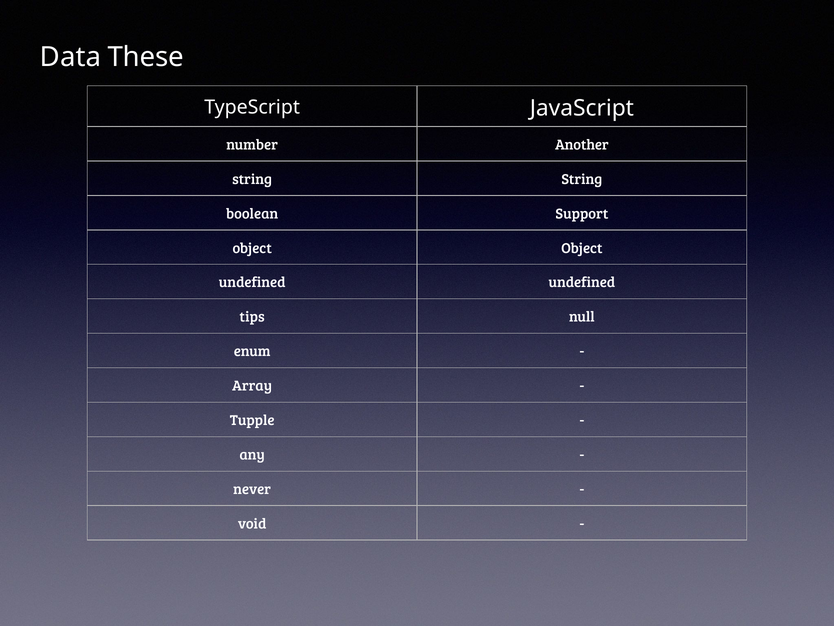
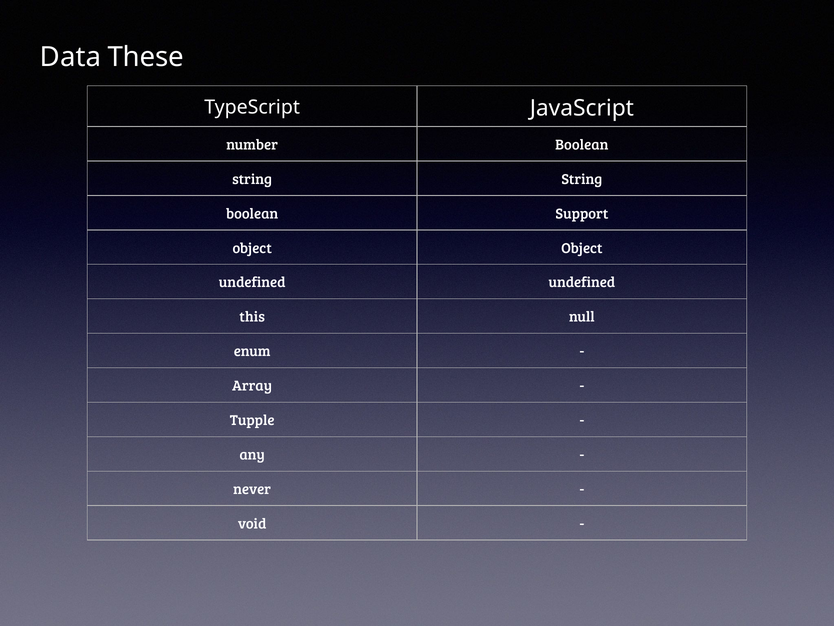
number Another: Another -> Boolean
tips: tips -> this
